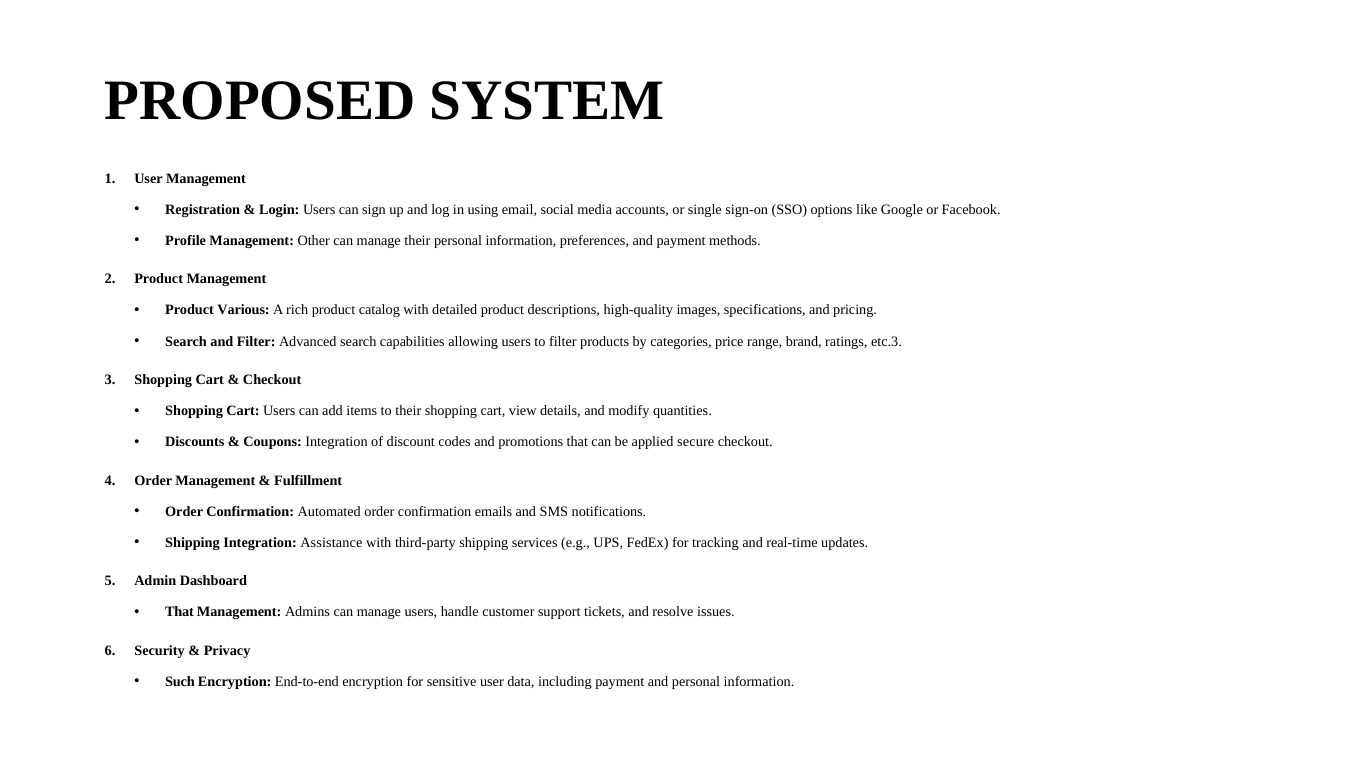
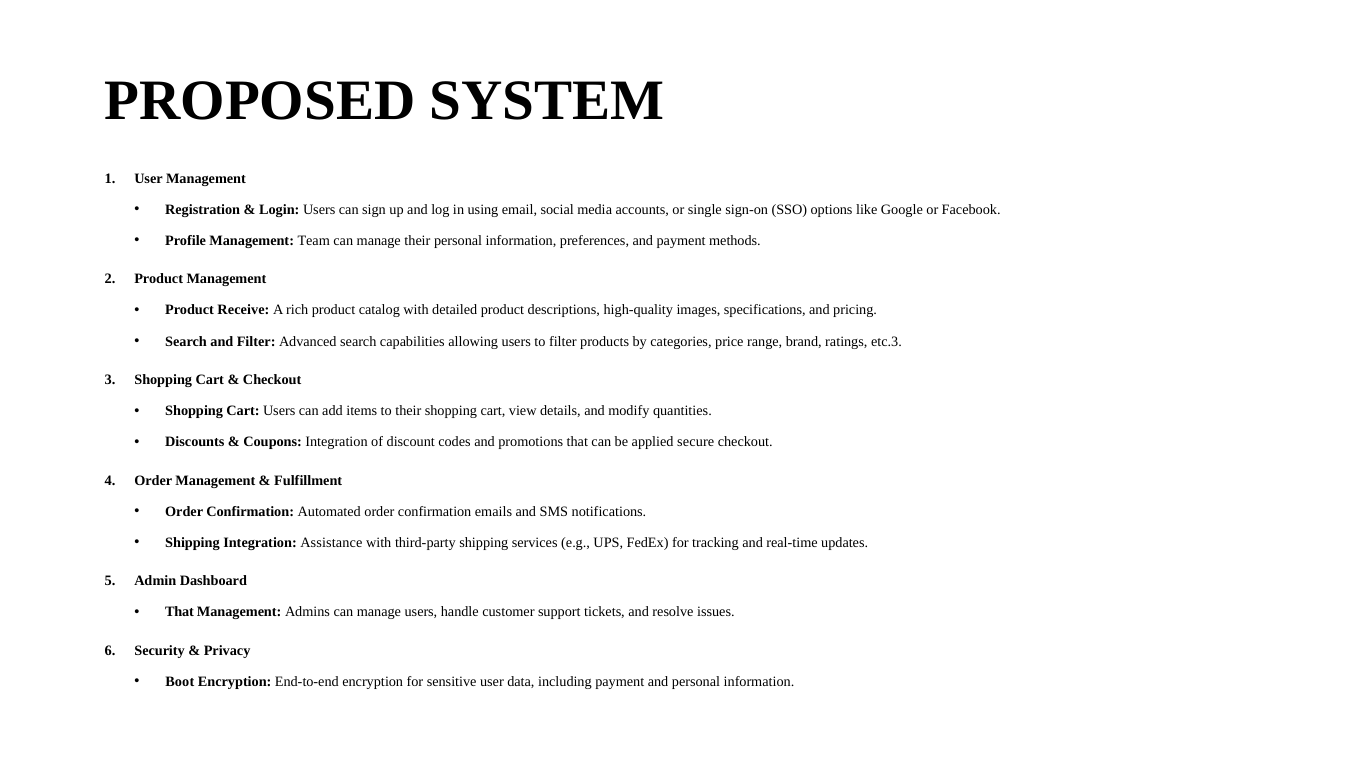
Other: Other -> Team
Various: Various -> Receive
Such: Such -> Boot
